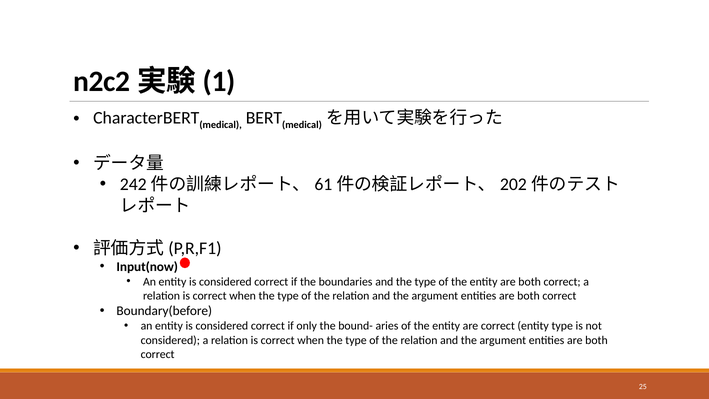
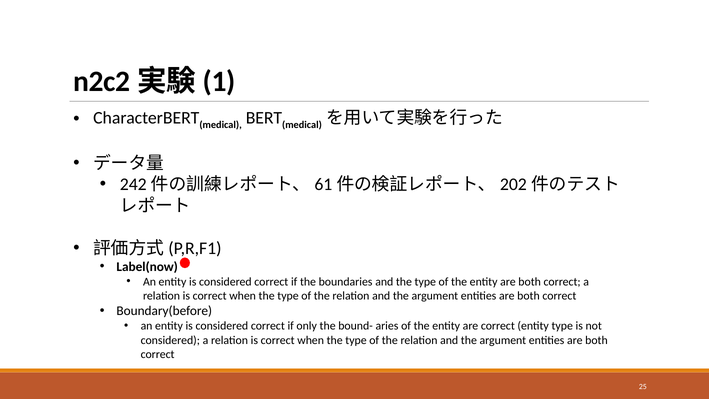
Input(now: Input(now -> Label(now
